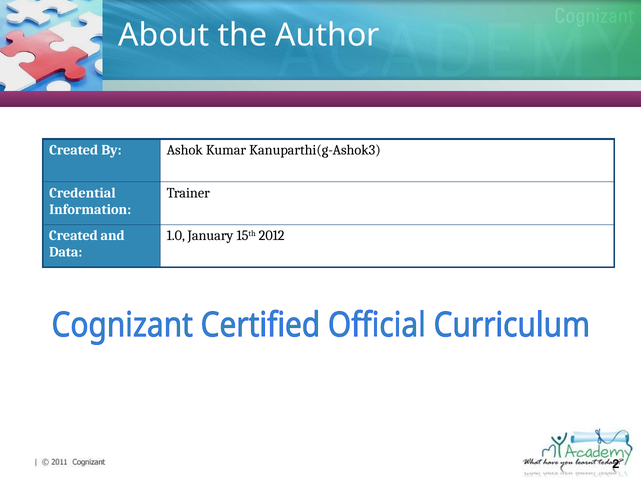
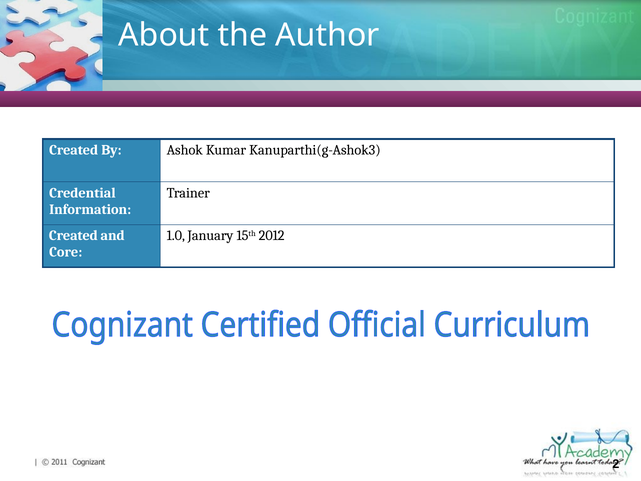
Data: Data -> Core
